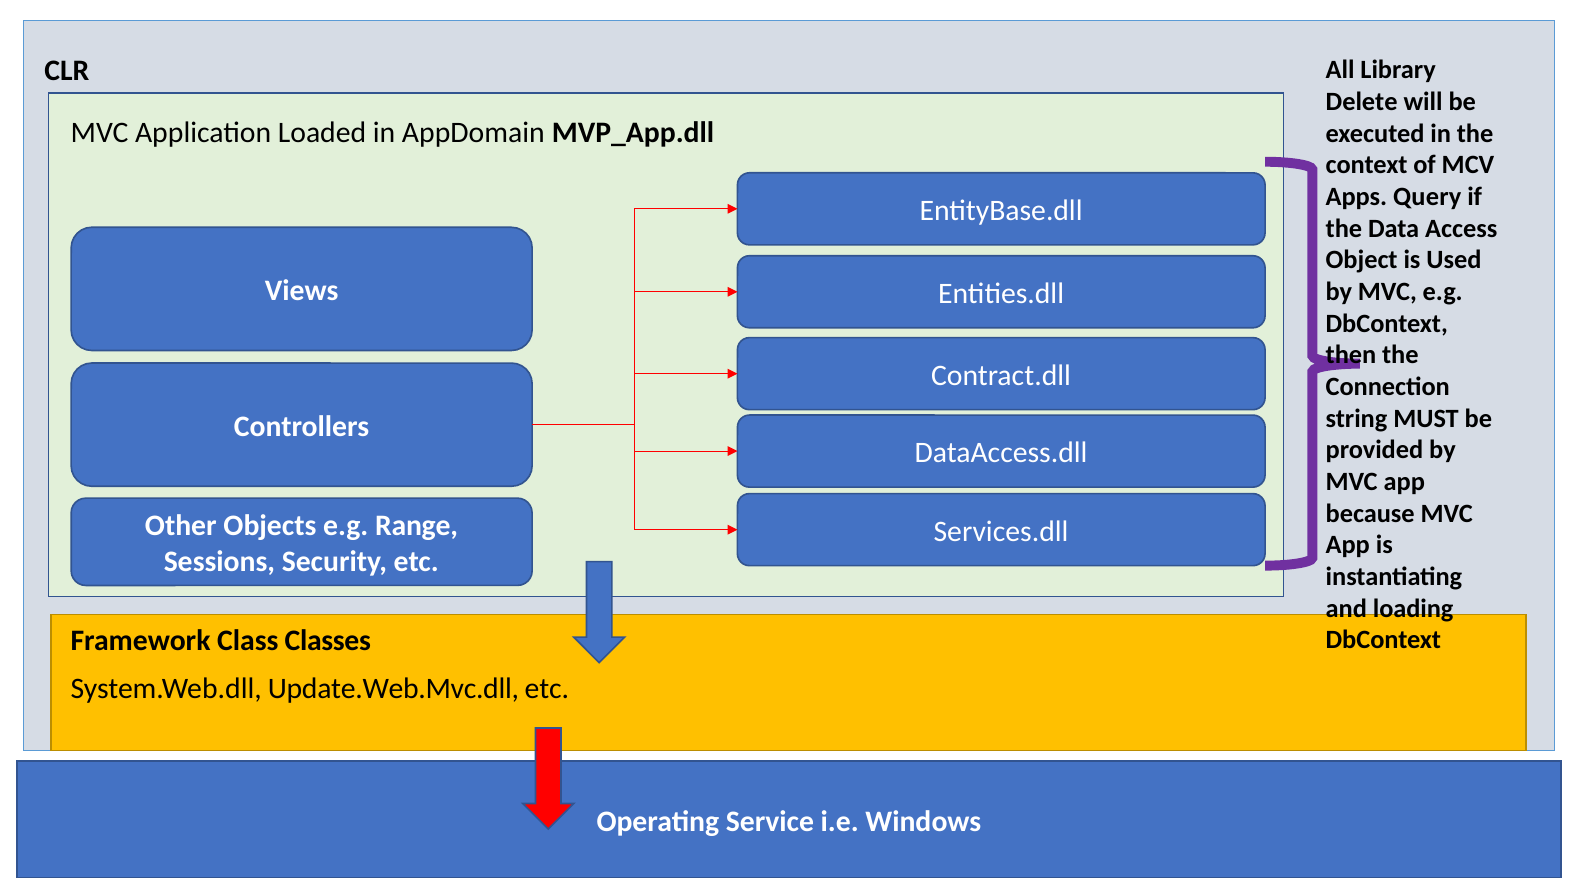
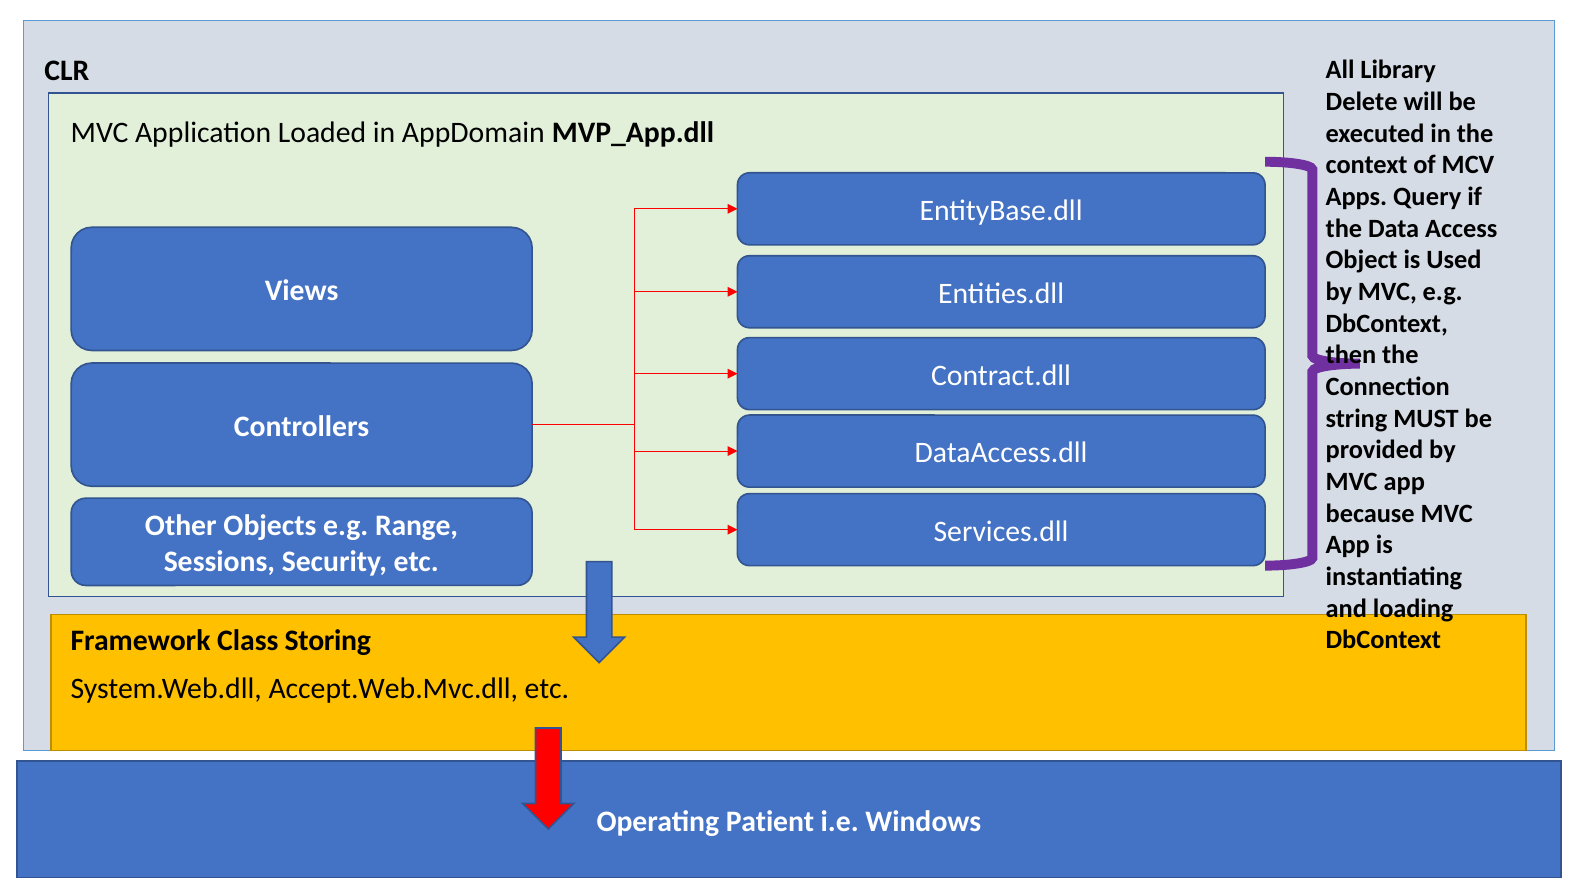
Classes: Classes -> Storing
Update.Web.Mvc.dll: Update.Web.Mvc.dll -> Accept.Web.Mvc.dll
Service: Service -> Patient
